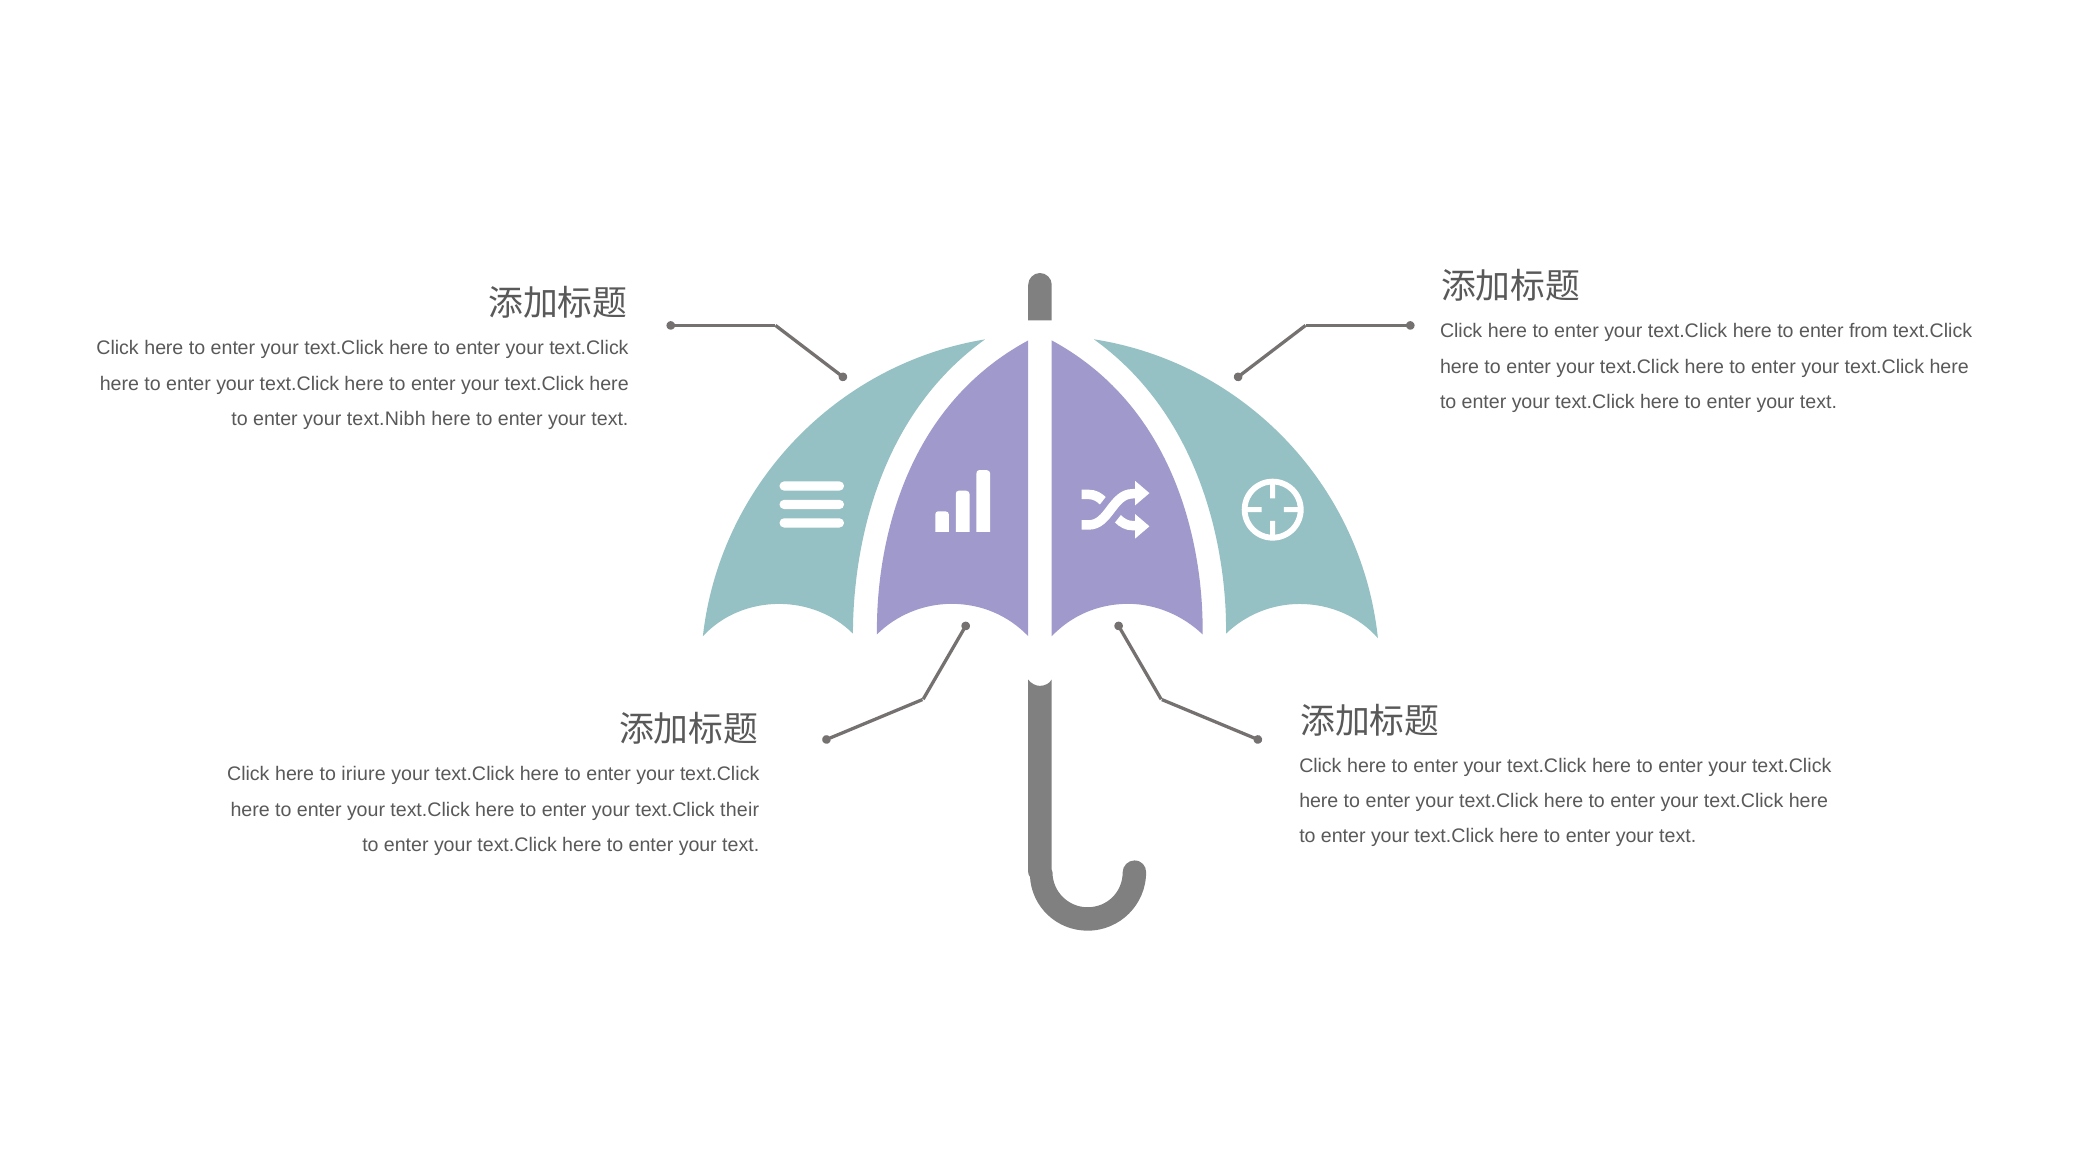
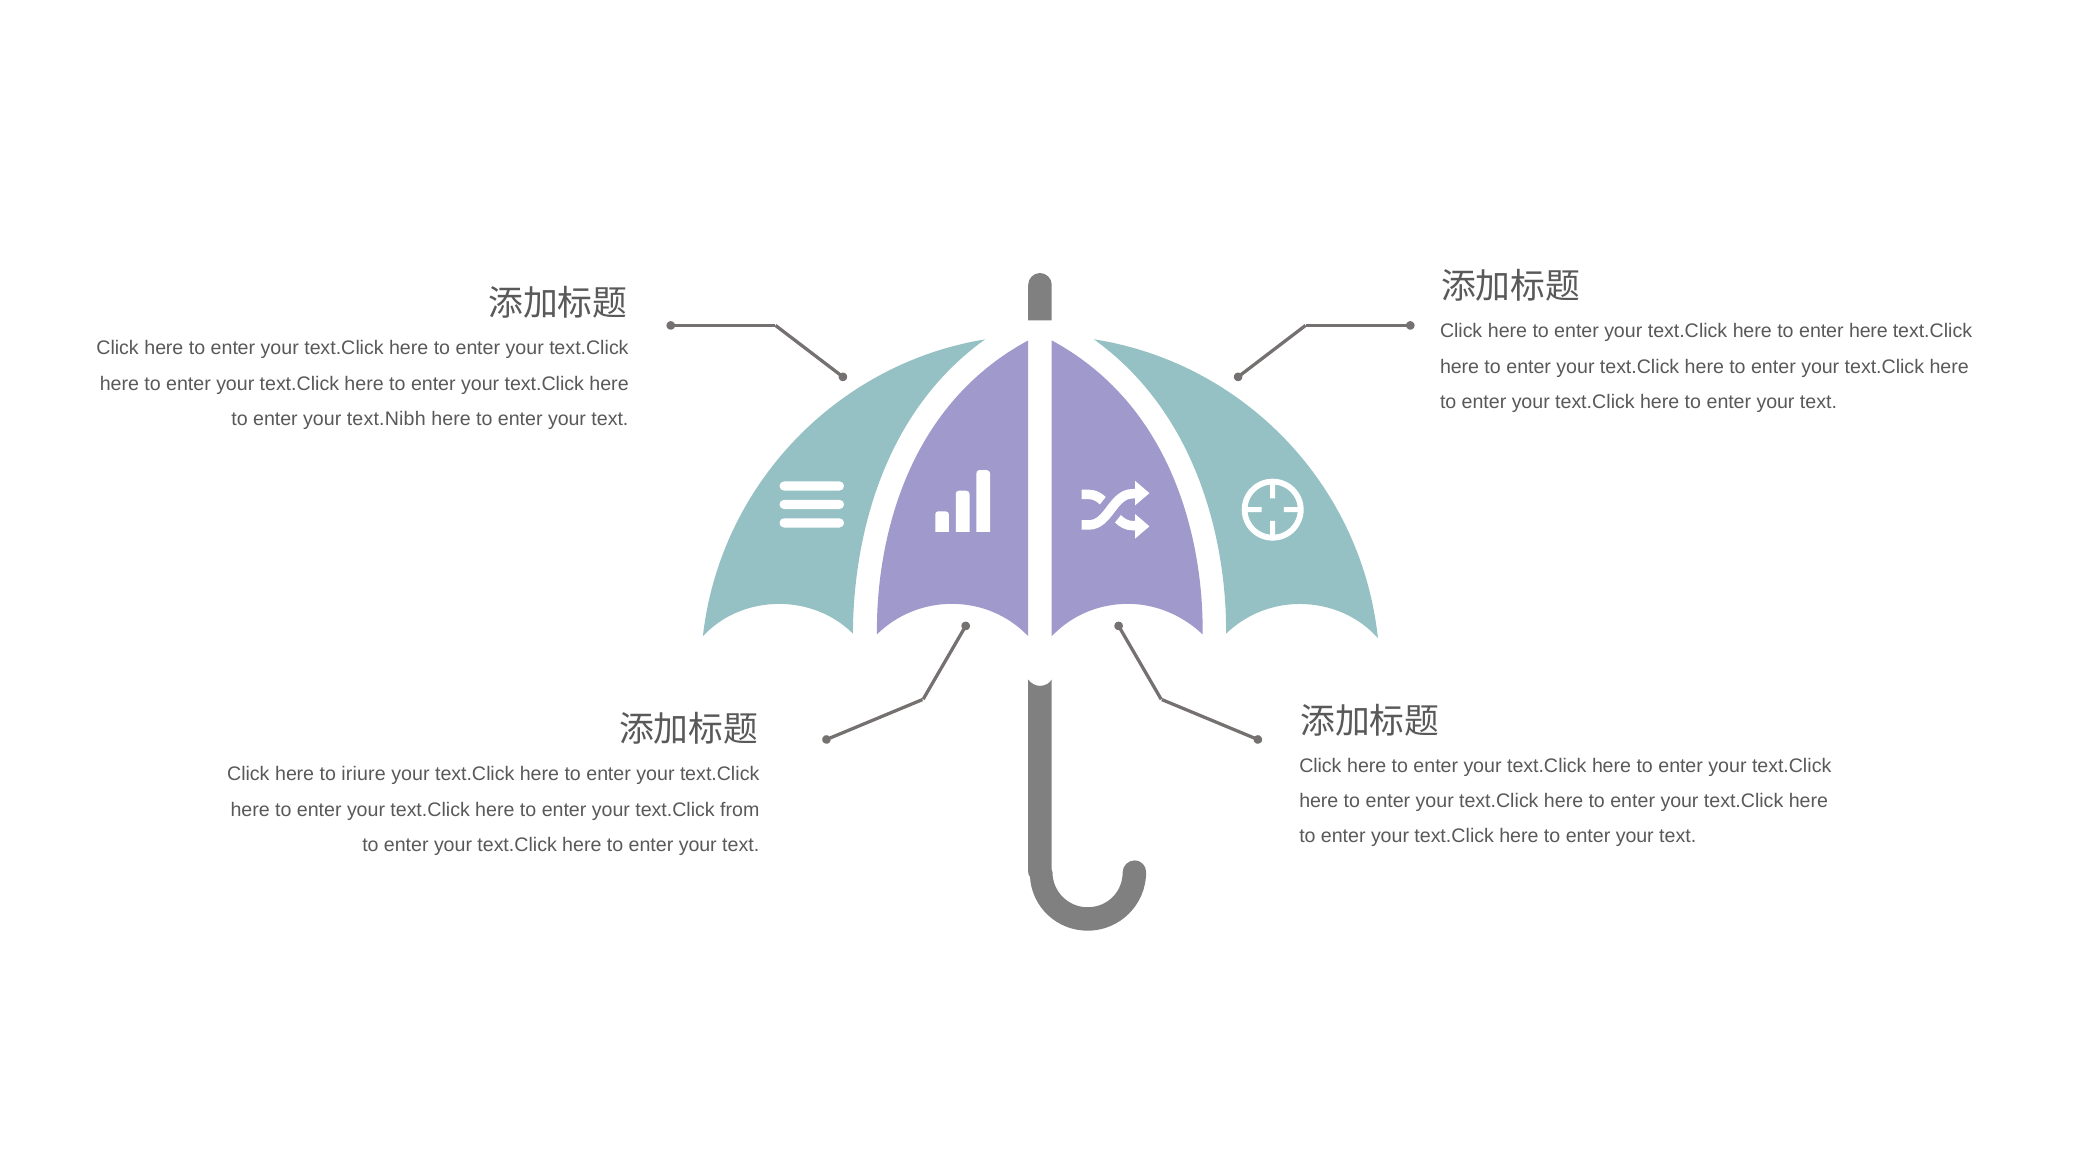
enter from: from -> here
their: their -> from
